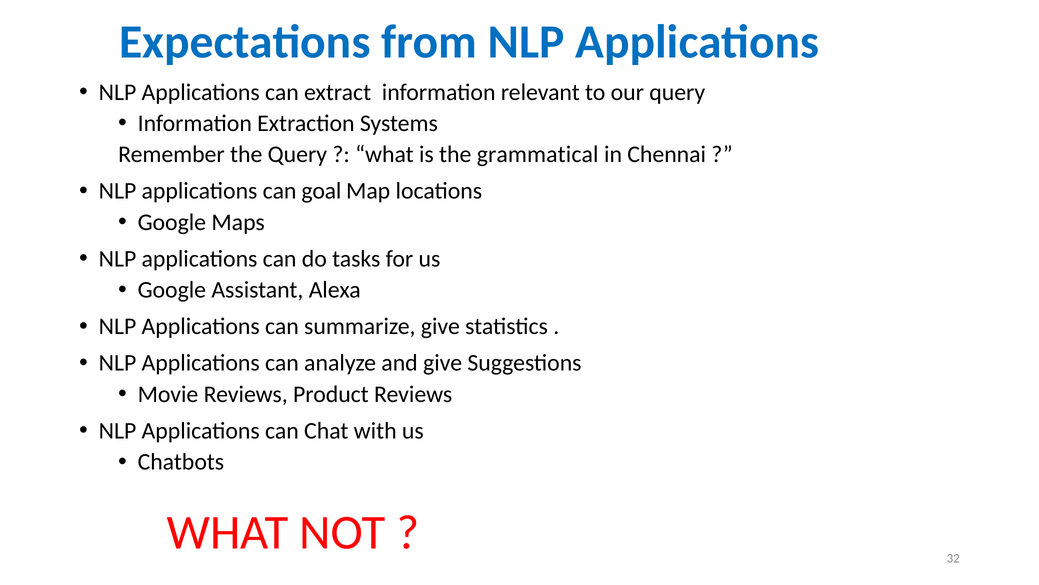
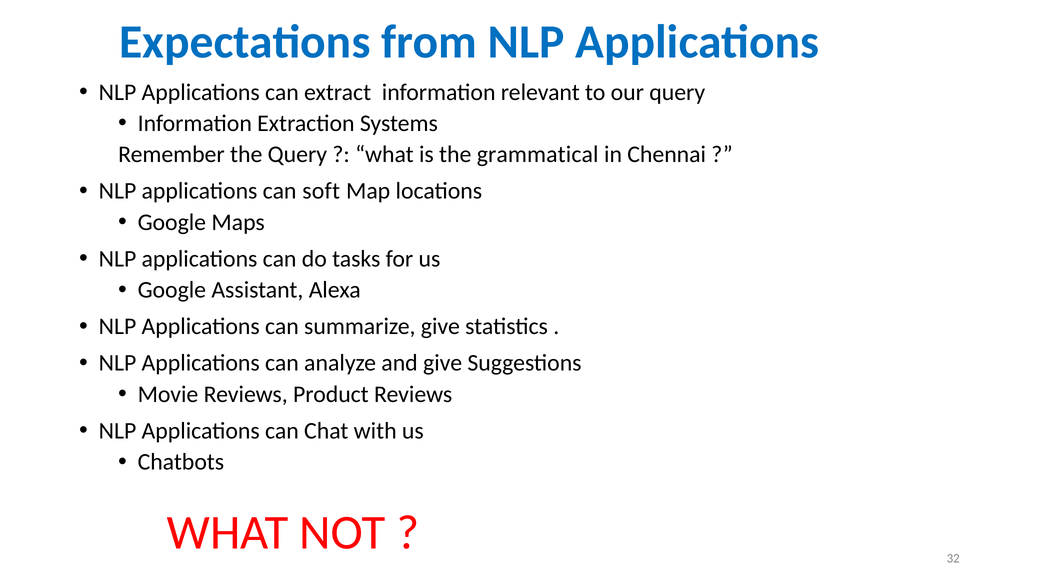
goal: goal -> soft
